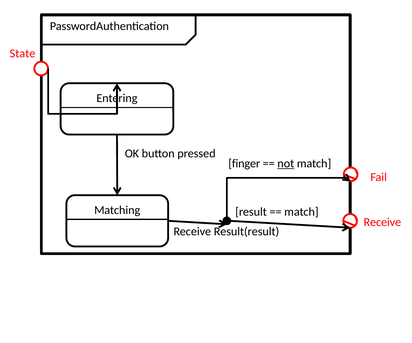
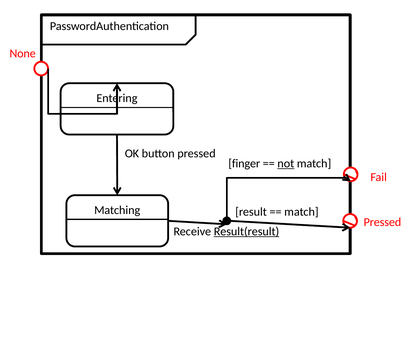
State: State -> None
Receive at (382, 222): Receive -> Pressed
Result(result underline: none -> present
